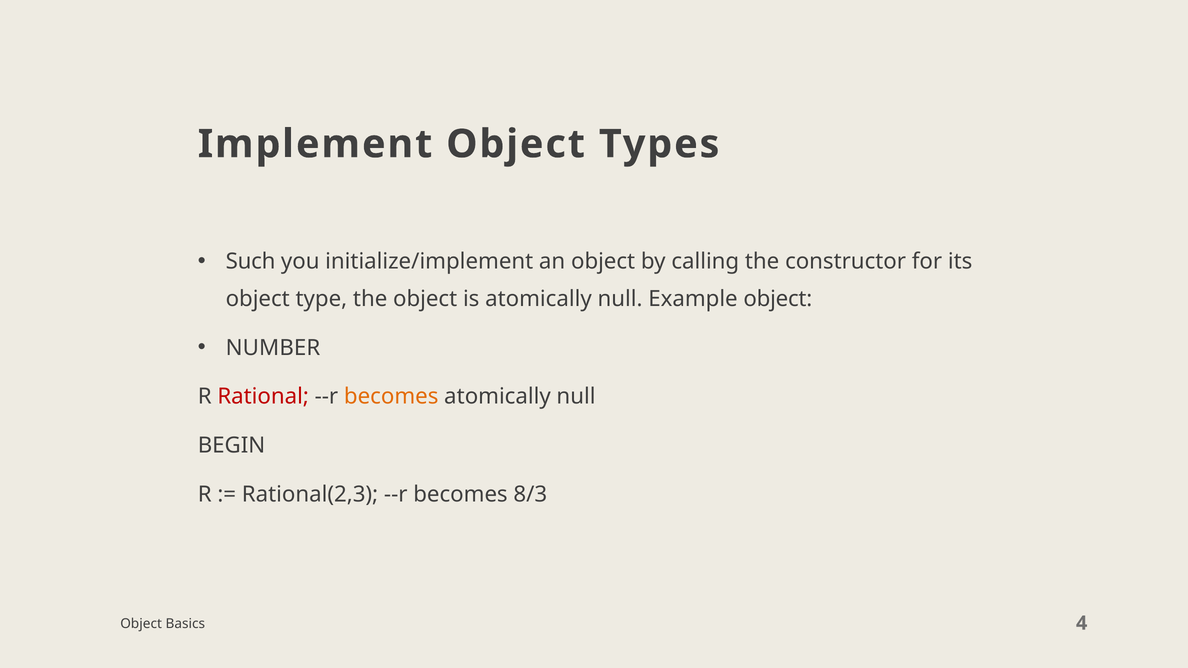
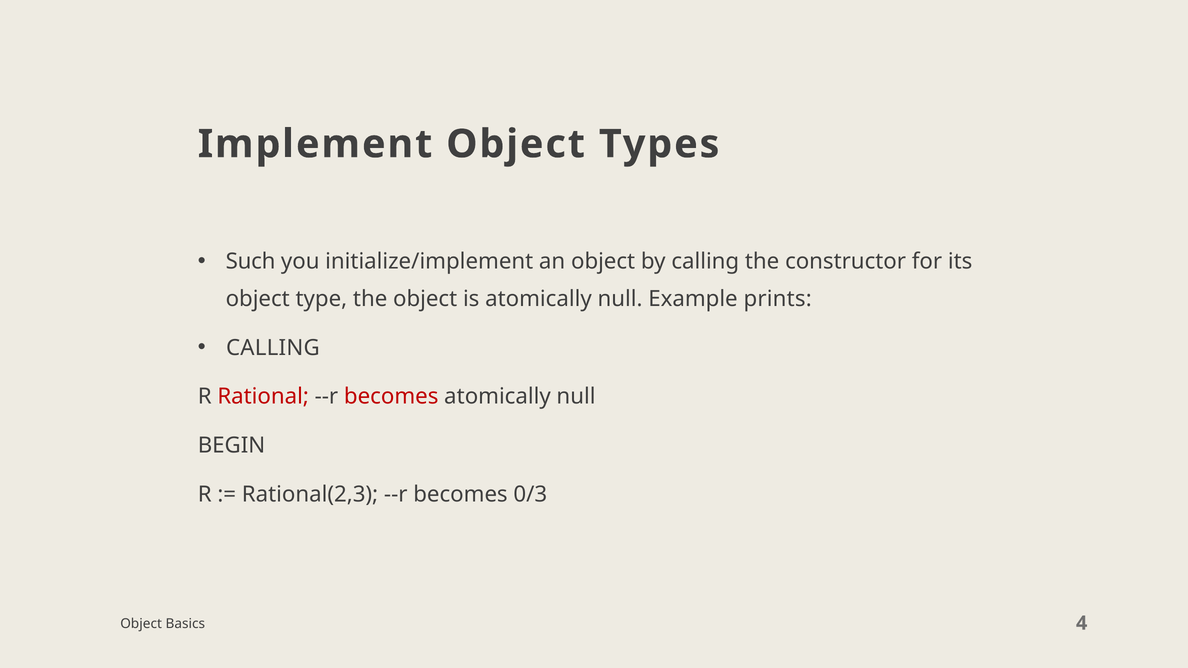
Example object: object -> prints
NUMBER at (273, 348): NUMBER -> CALLING
becomes at (391, 397) colour: orange -> red
8/3: 8/3 -> 0/3
